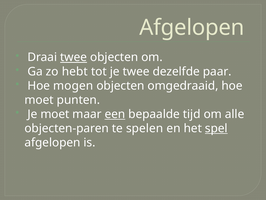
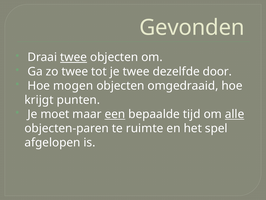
Afgelopen at (192, 28): Afgelopen -> Gevonden
zo hebt: hebt -> twee
paar: paar -> door
moet at (39, 100): moet -> krijgt
alle underline: none -> present
spelen: spelen -> ruimte
spel underline: present -> none
